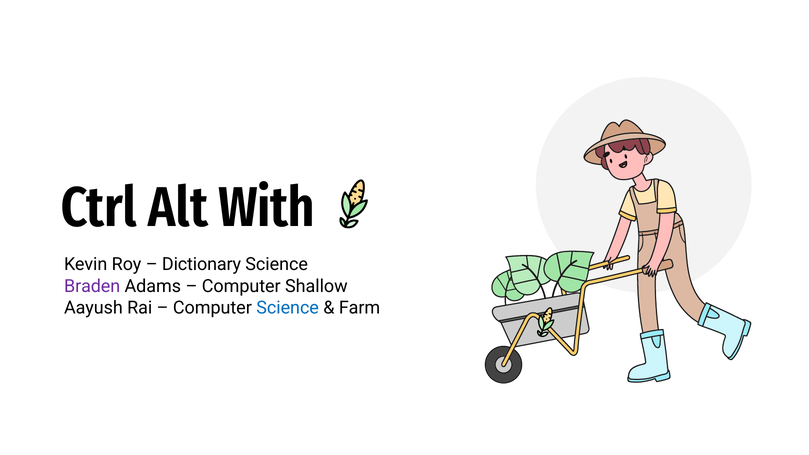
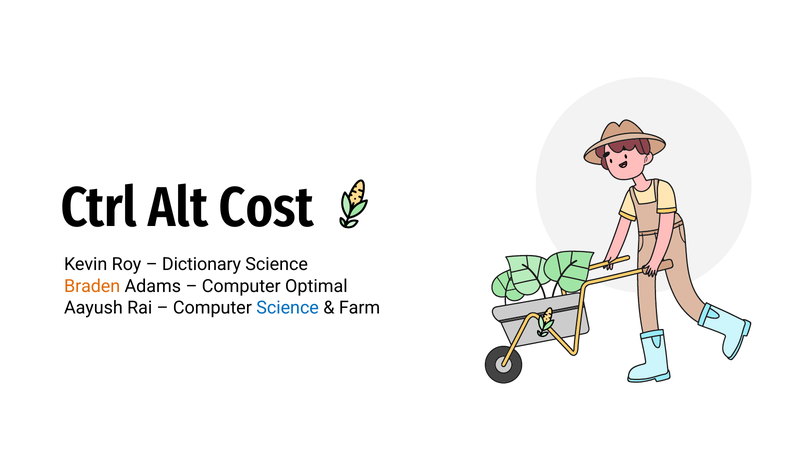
With: With -> Cost
Braden colour: purple -> orange
Shallow: Shallow -> Optimal
